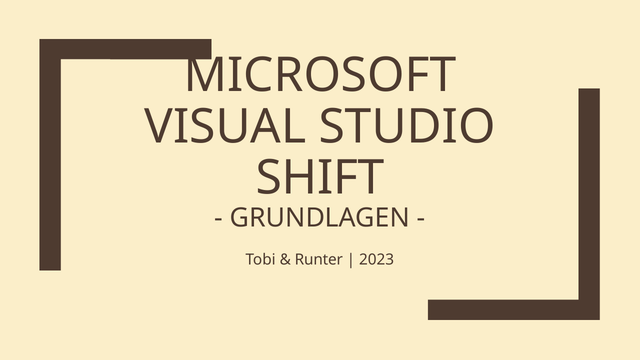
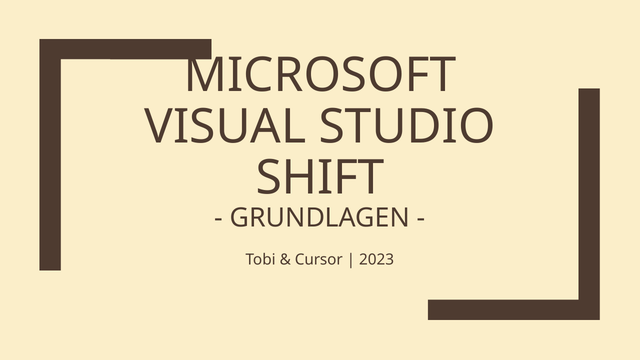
Runter: Runter -> Cursor
